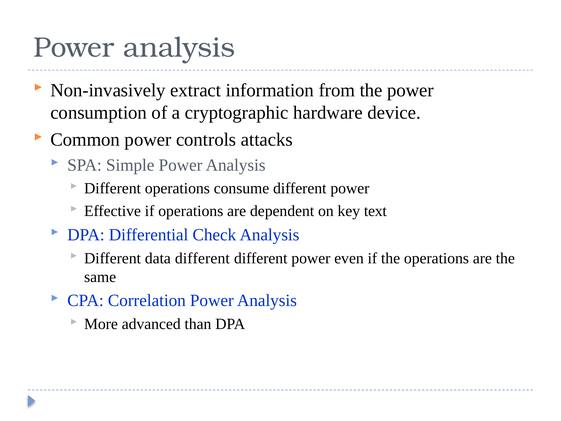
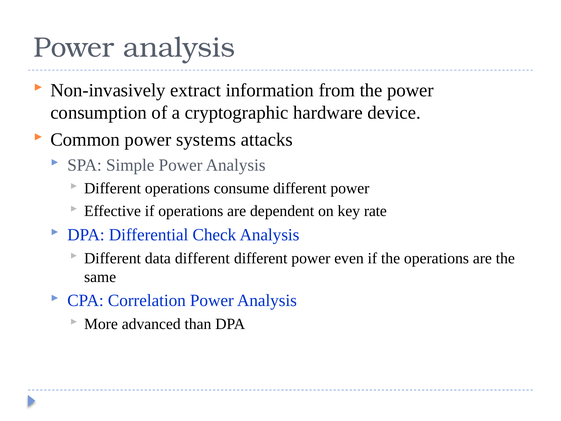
controls: controls -> systems
text: text -> rate
